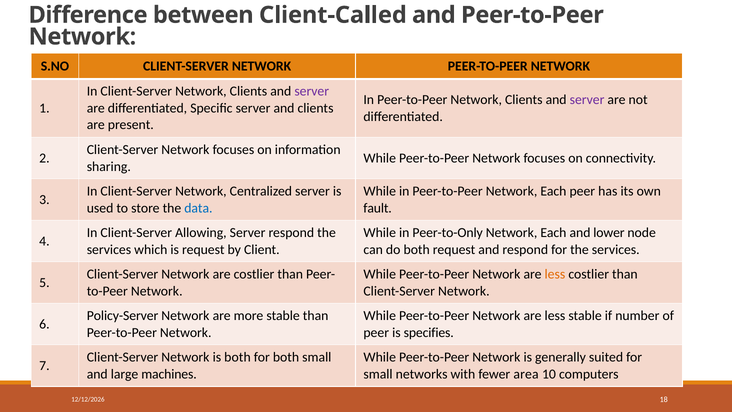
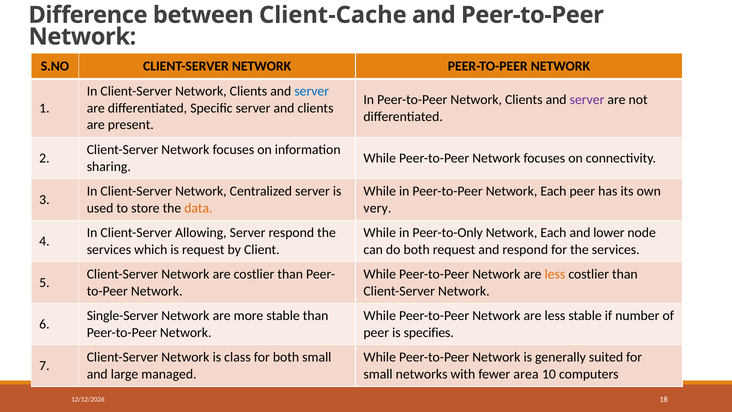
Client-Called: Client-Called -> Client-Cache
server at (312, 91) colour: purple -> blue
data colour: blue -> orange
fault: fault -> very
Policy-Server: Policy-Server -> Single-Server
is both: both -> class
machines: machines -> managed
